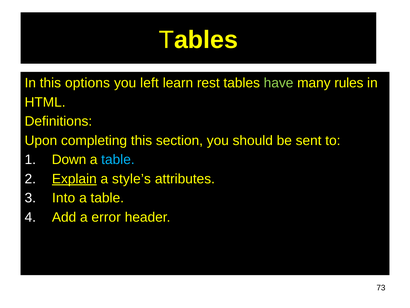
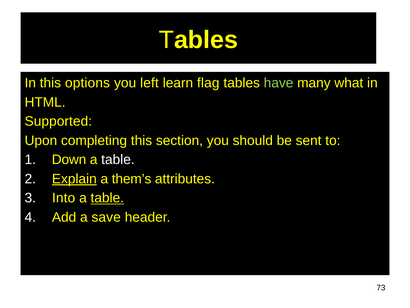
rest: rest -> flag
rules: rules -> what
Definitions: Definitions -> Supported
table at (118, 159) colour: light blue -> white
style’s: style’s -> them’s
table at (107, 198) underline: none -> present
error: error -> save
